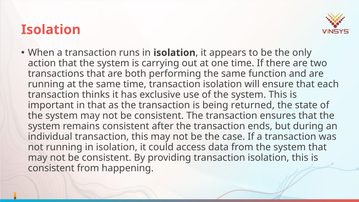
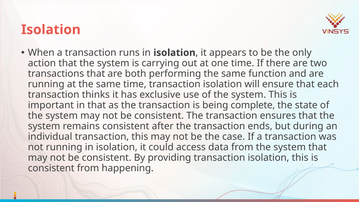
returned: returned -> complete
